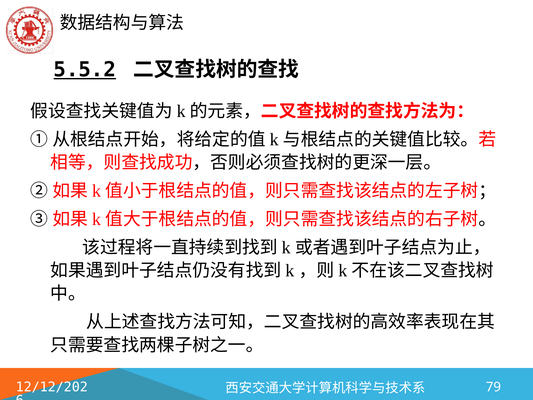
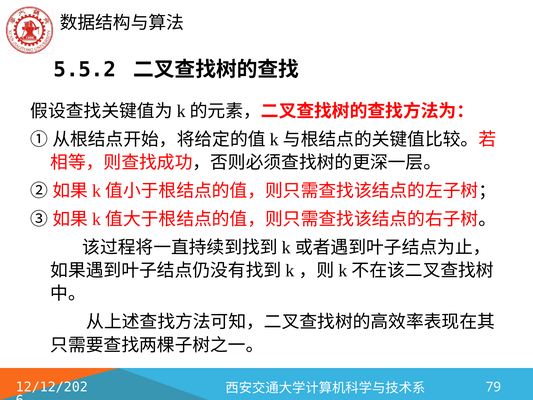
5.5.2 underline: present -> none
